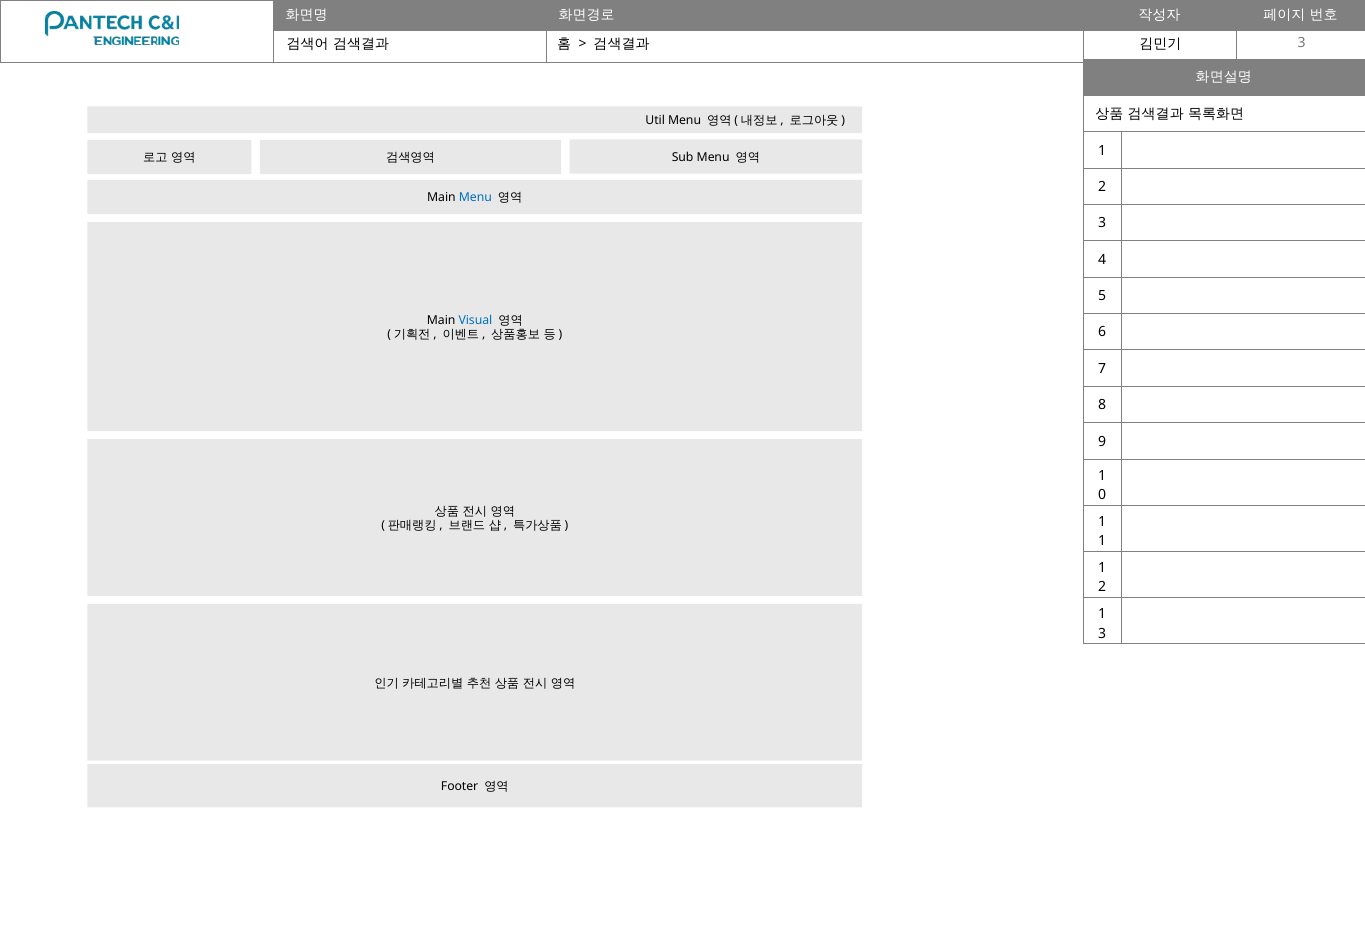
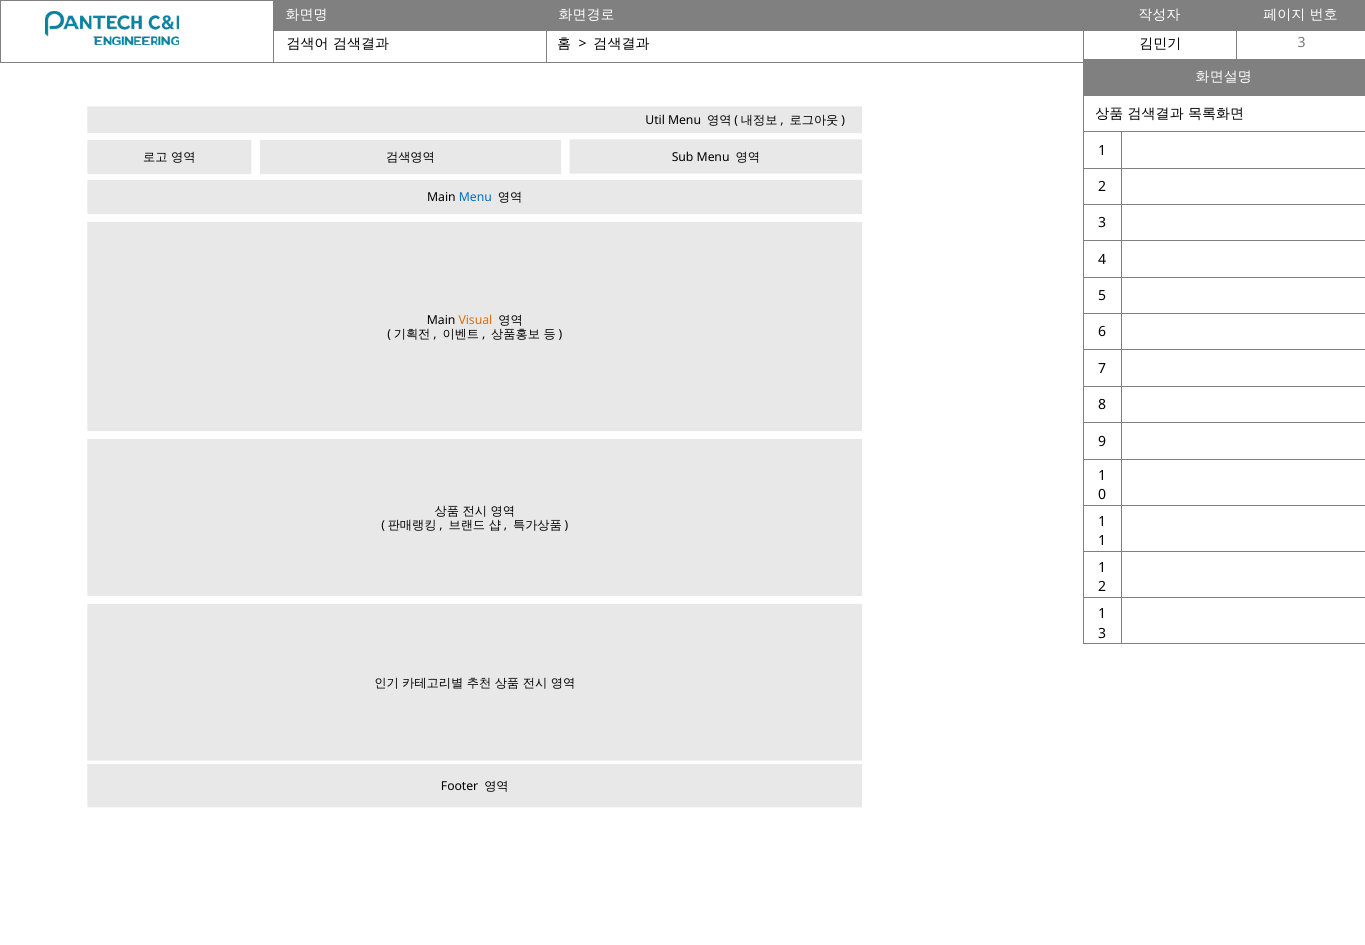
Visual colour: blue -> orange
